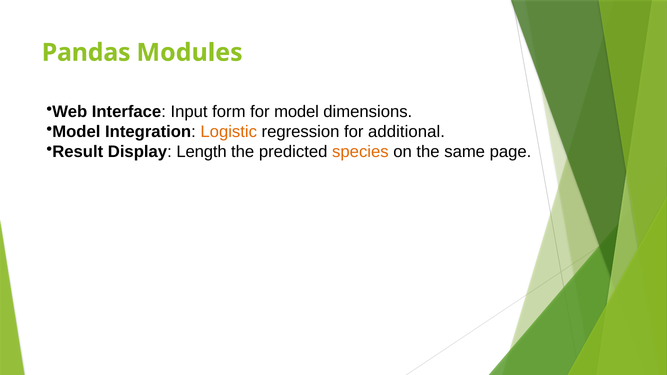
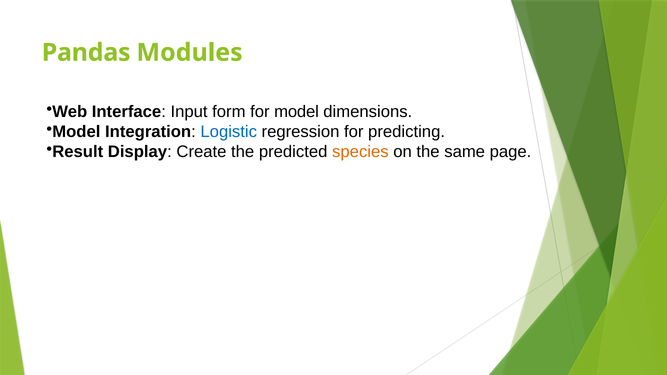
Logistic colour: orange -> blue
additional: additional -> predicting
Length: Length -> Create
